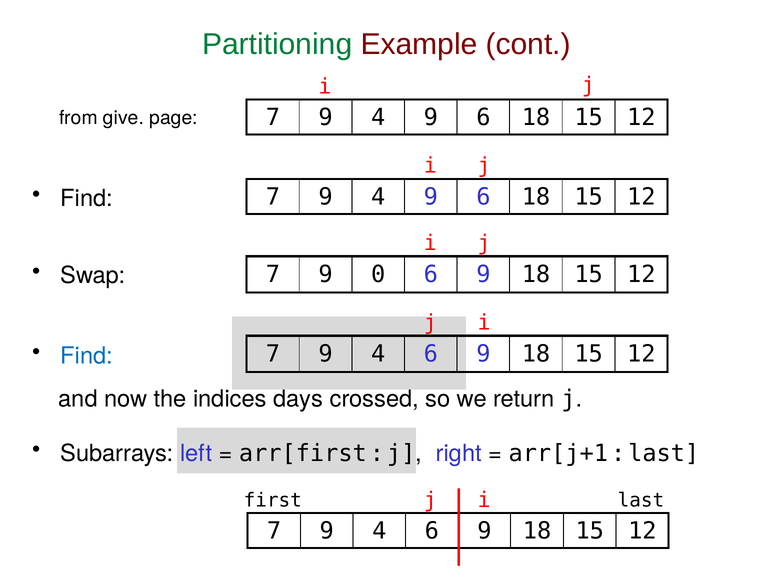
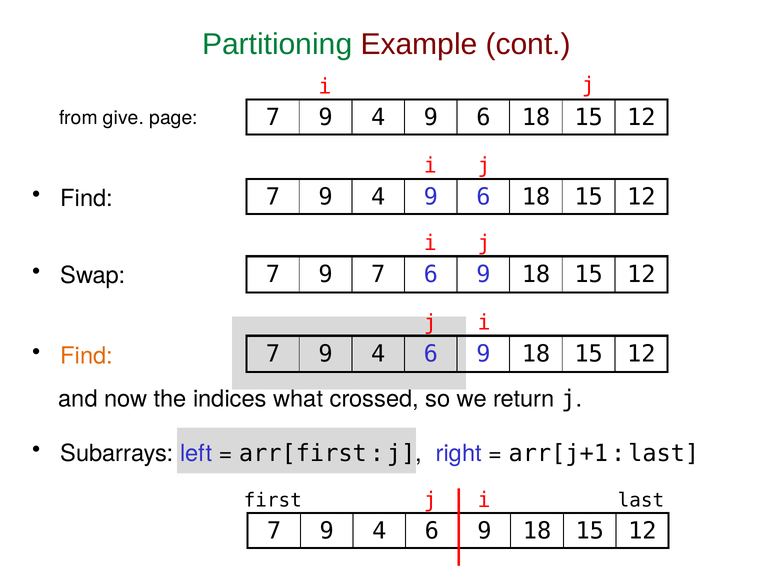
9 0: 0 -> 7
Find at (87, 356) colour: blue -> orange
days: days -> what
